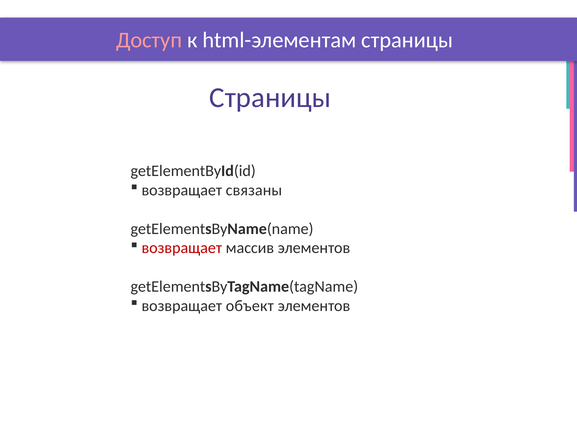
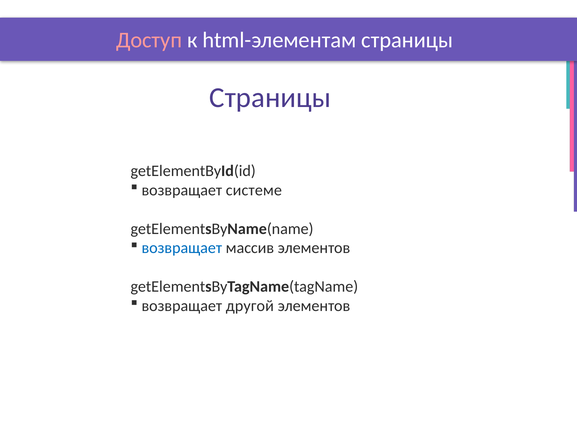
связаны: связаны -> системе
возвращает at (182, 248) colour: red -> blue
объект: объект -> другой
